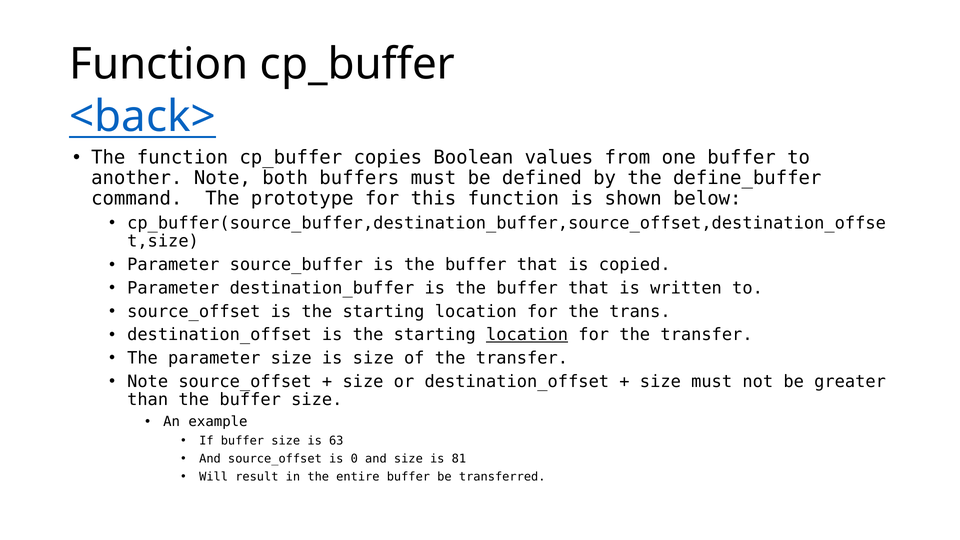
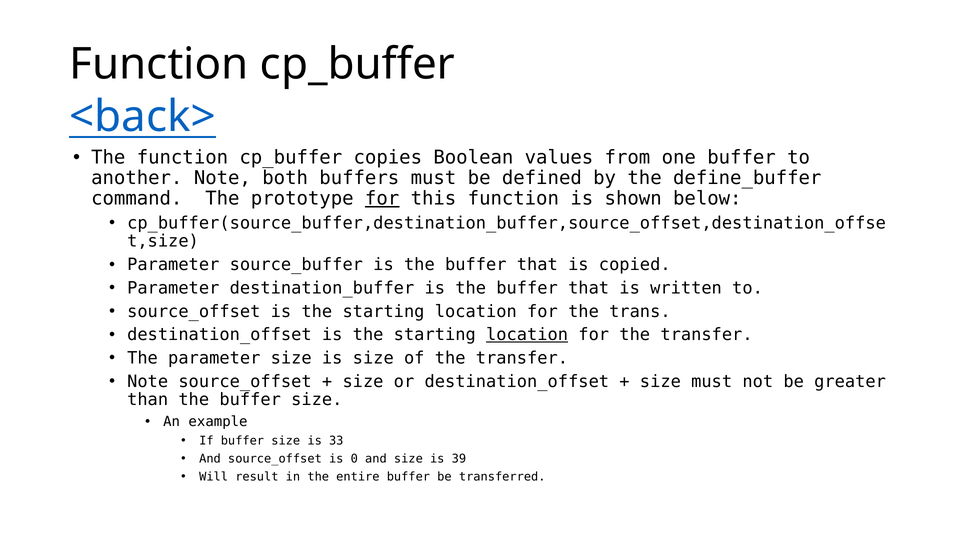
for at (382, 199) underline: none -> present
63: 63 -> 33
81: 81 -> 39
